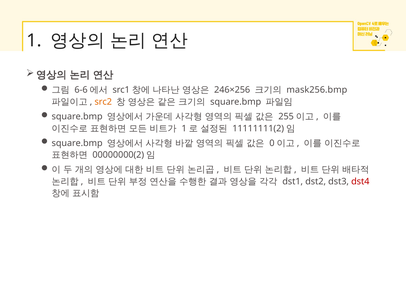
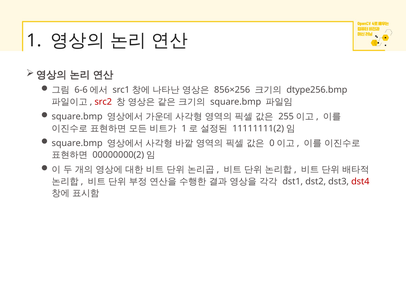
246×256: 246×256 -> 856×256
mask256.bmp: mask256.bmp -> dtype256.bmp
src2 colour: orange -> red
